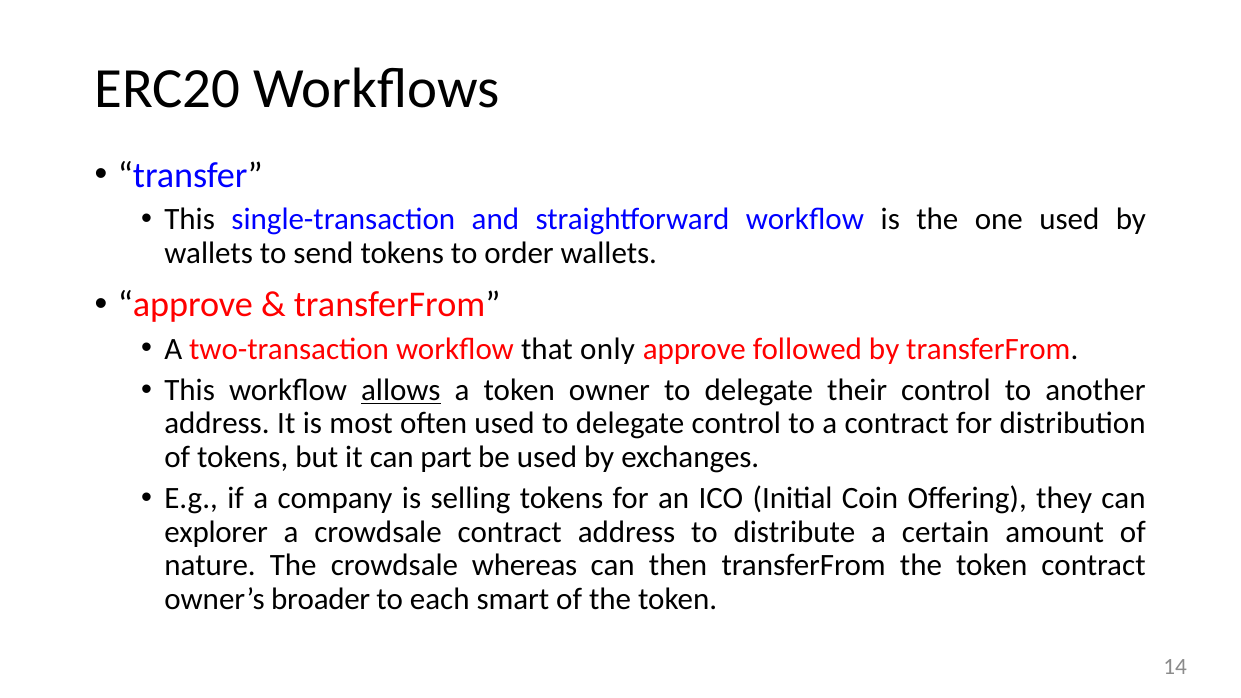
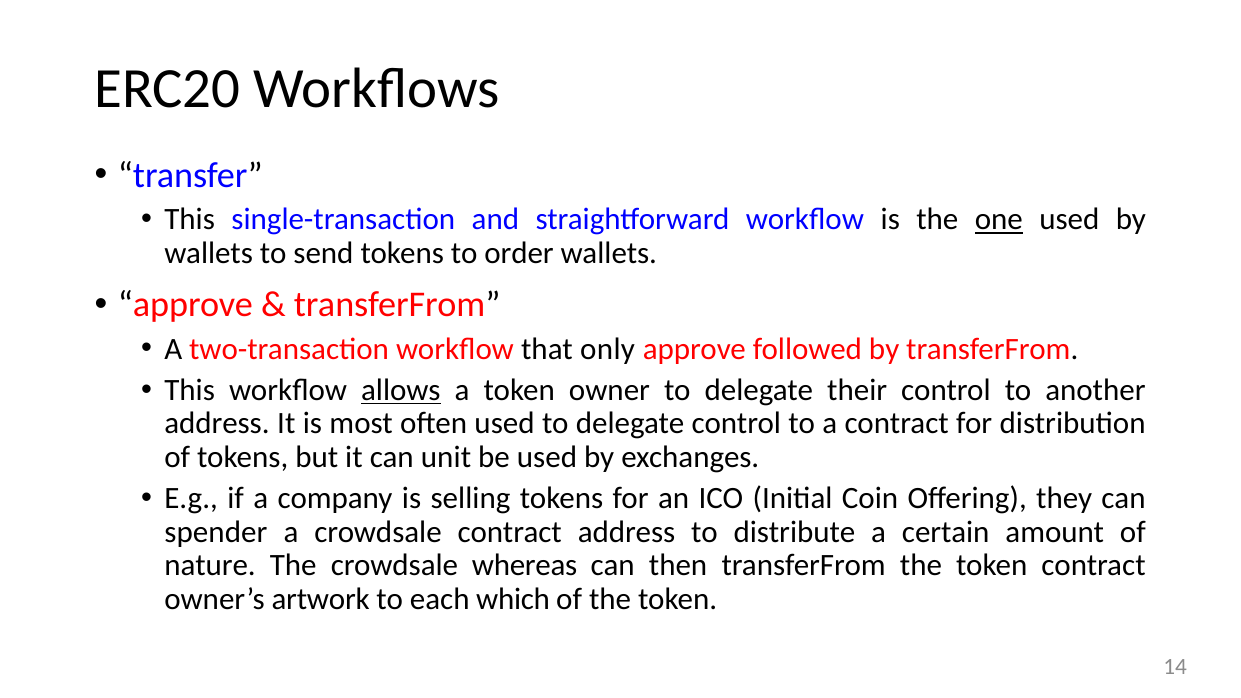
one underline: none -> present
part: part -> unit
explorer: explorer -> spender
broader: broader -> artwork
smart: smart -> which
